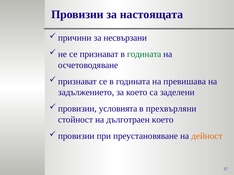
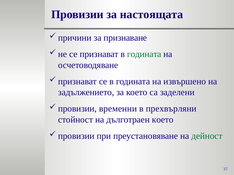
несвързани: несвързани -> признаване
превишава: превишава -> извършено
условията: условията -> временни
дейност colour: orange -> green
